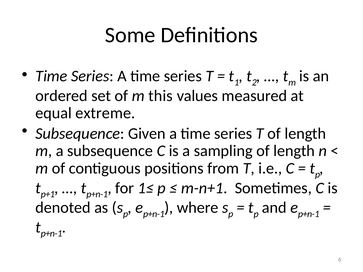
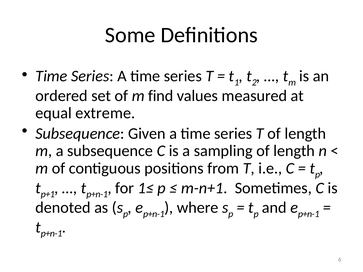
this: this -> find
